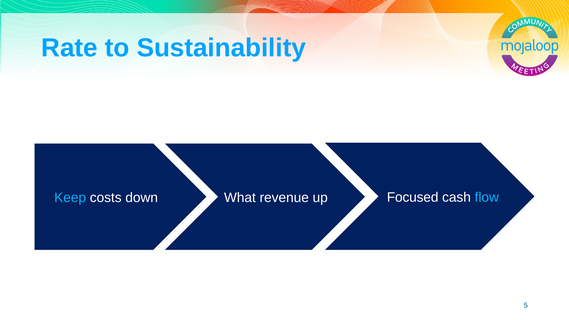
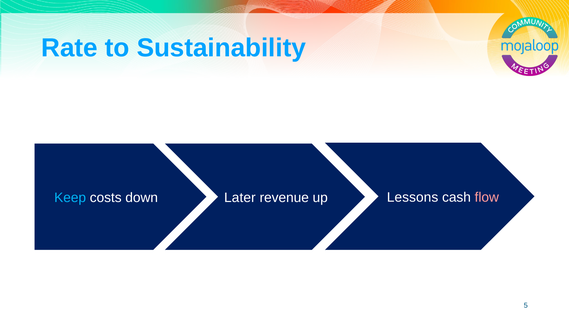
What: What -> Later
Focused: Focused -> Lessons
flow colour: light blue -> pink
